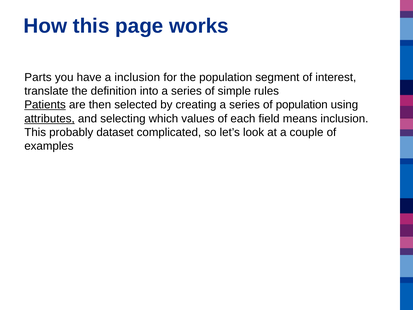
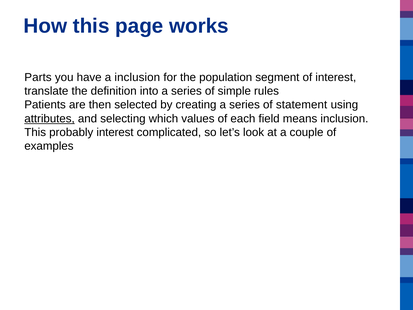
Patients underline: present -> none
of population: population -> statement
probably dataset: dataset -> interest
